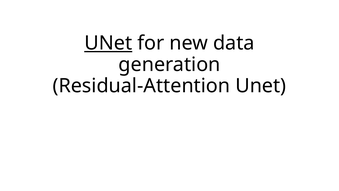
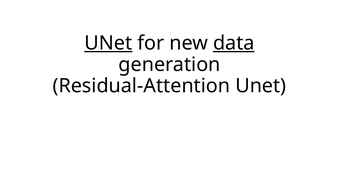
data underline: none -> present
